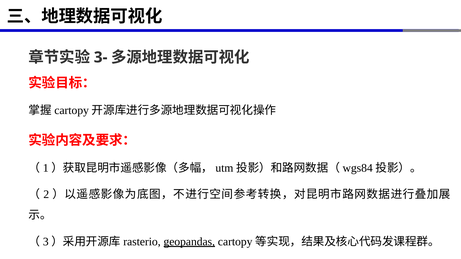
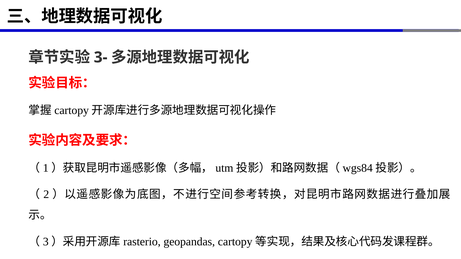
geopandas underline: present -> none
